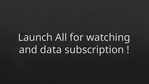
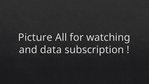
Launch: Launch -> Picture
